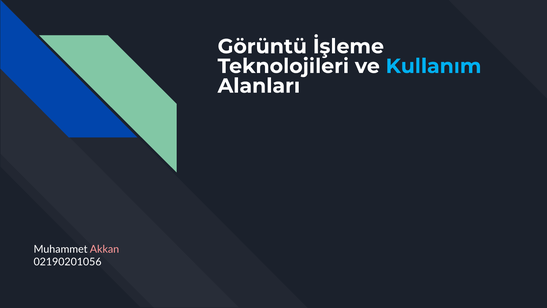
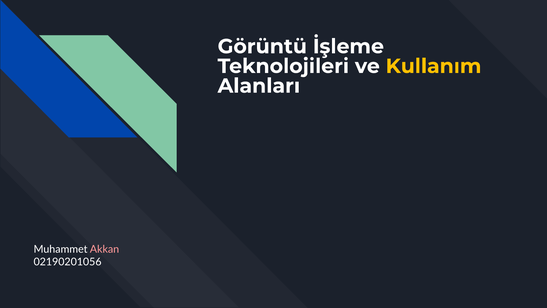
Kullanım colour: light blue -> yellow
